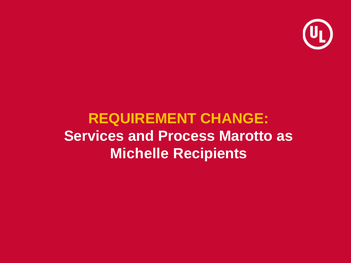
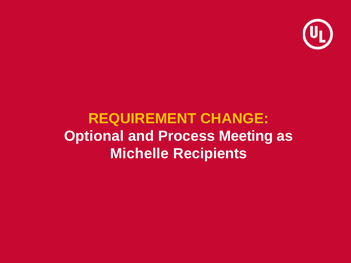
Services: Services -> Optional
Marotto: Marotto -> Meeting
